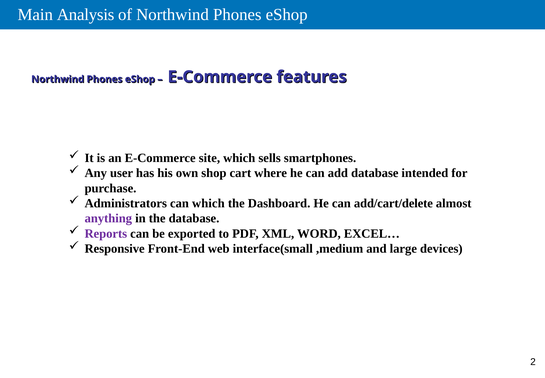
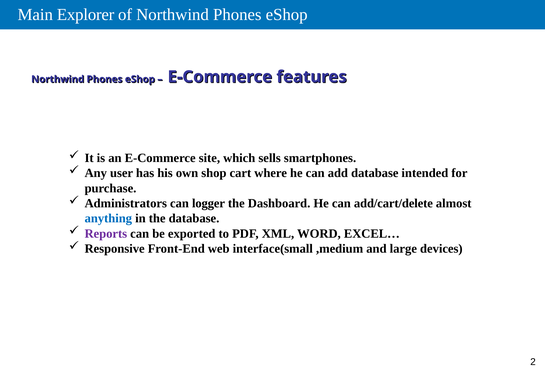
Analysis: Analysis -> Explorer
can which: which -> logger
anything colour: purple -> blue
